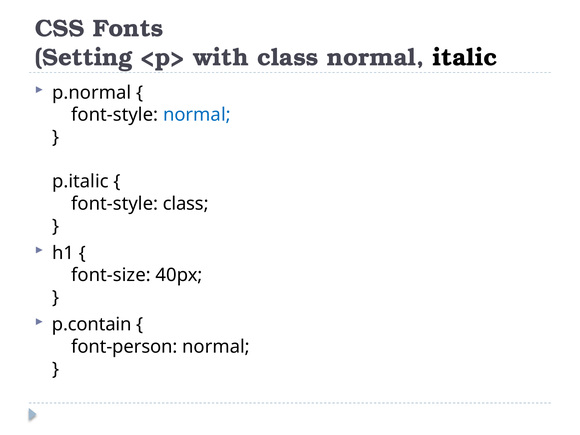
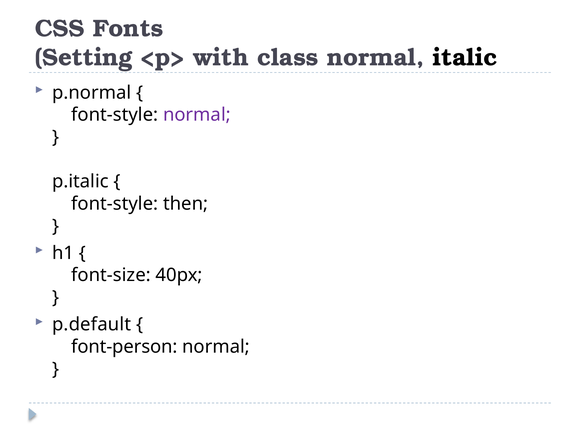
normal at (197, 115) colour: blue -> purple
font-style class: class -> then
p.contain: p.contain -> p.default
